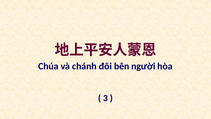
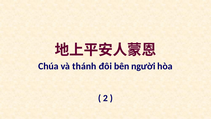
chánh: chánh -> thánh
3: 3 -> 2
